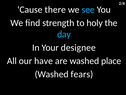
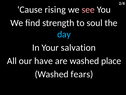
there: there -> rising
see colour: light blue -> pink
holy: holy -> soul
designee: designee -> salvation
